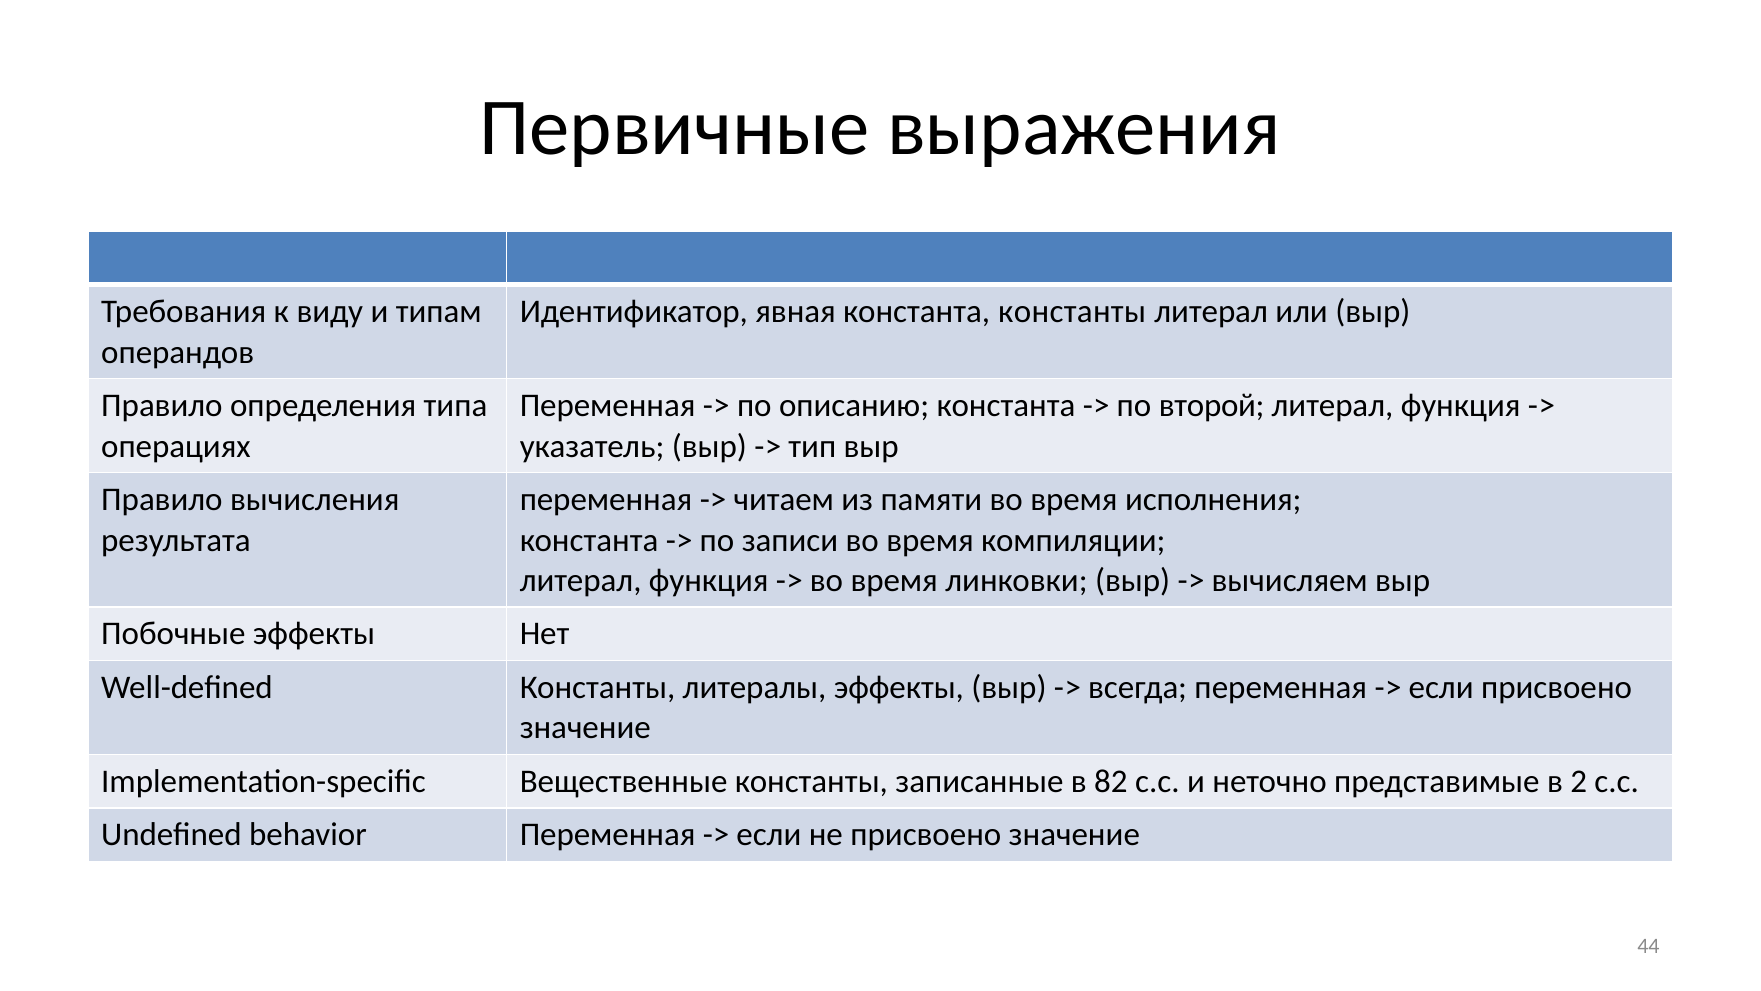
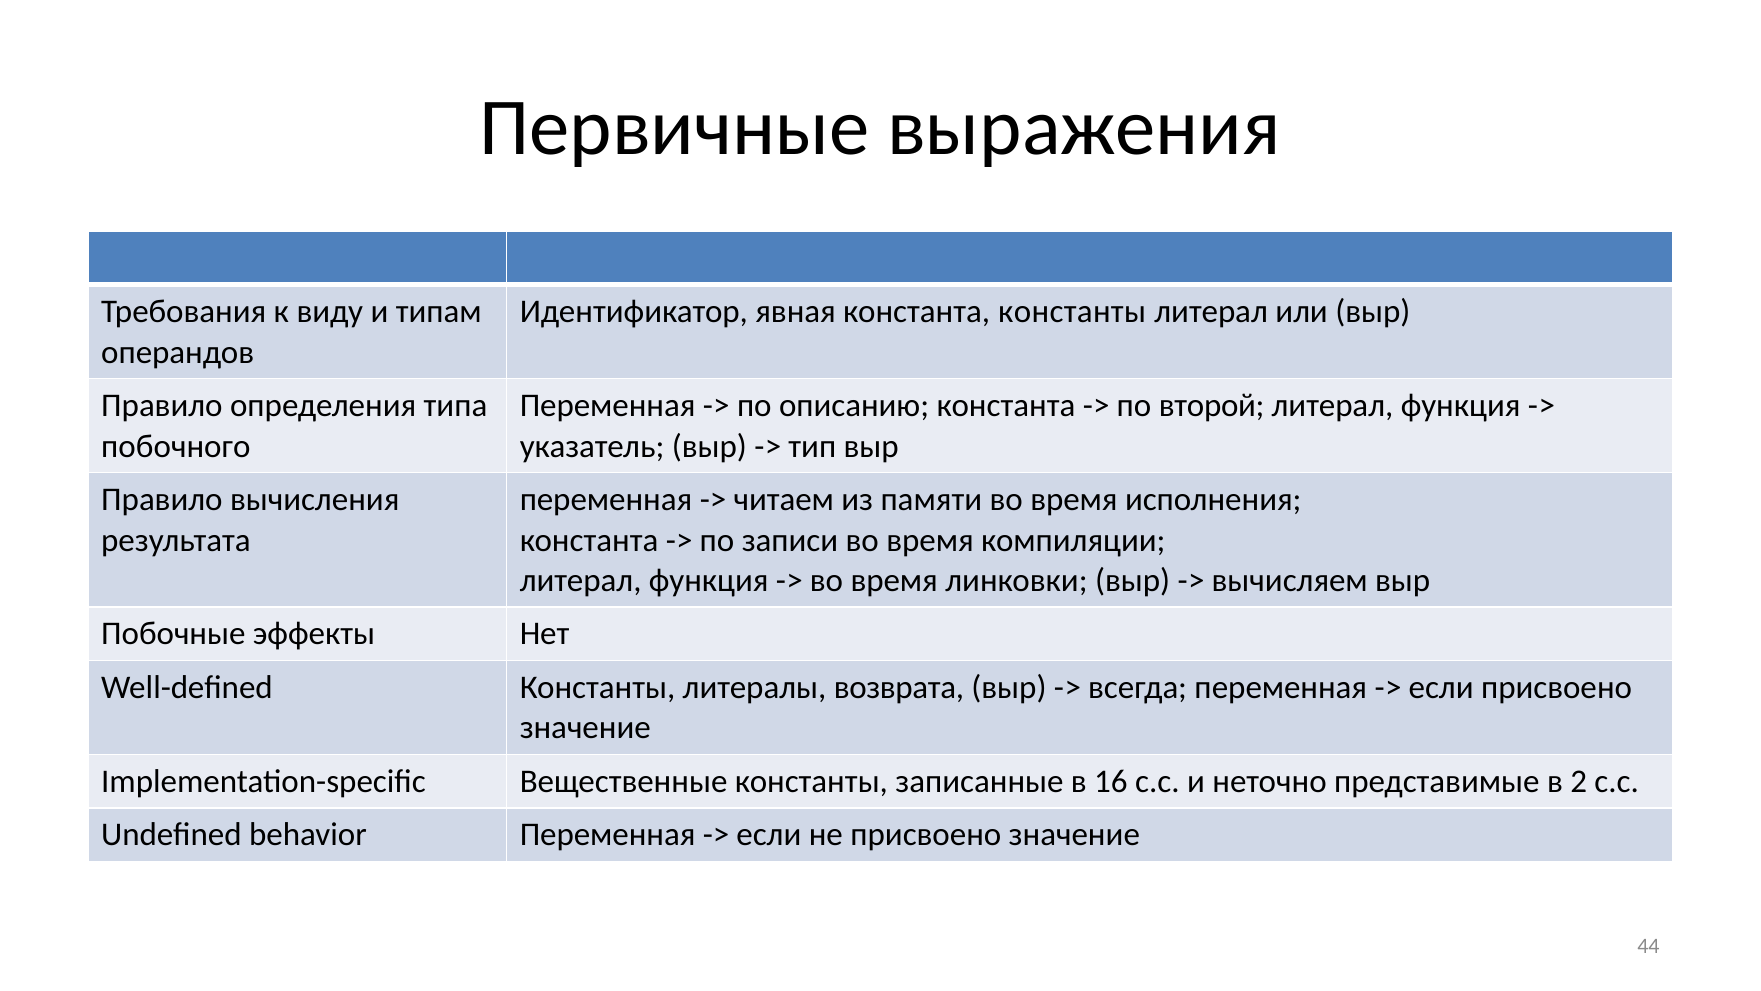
операциях: операциях -> побочного
литералы эффекты: эффекты -> возврата
82: 82 -> 16
